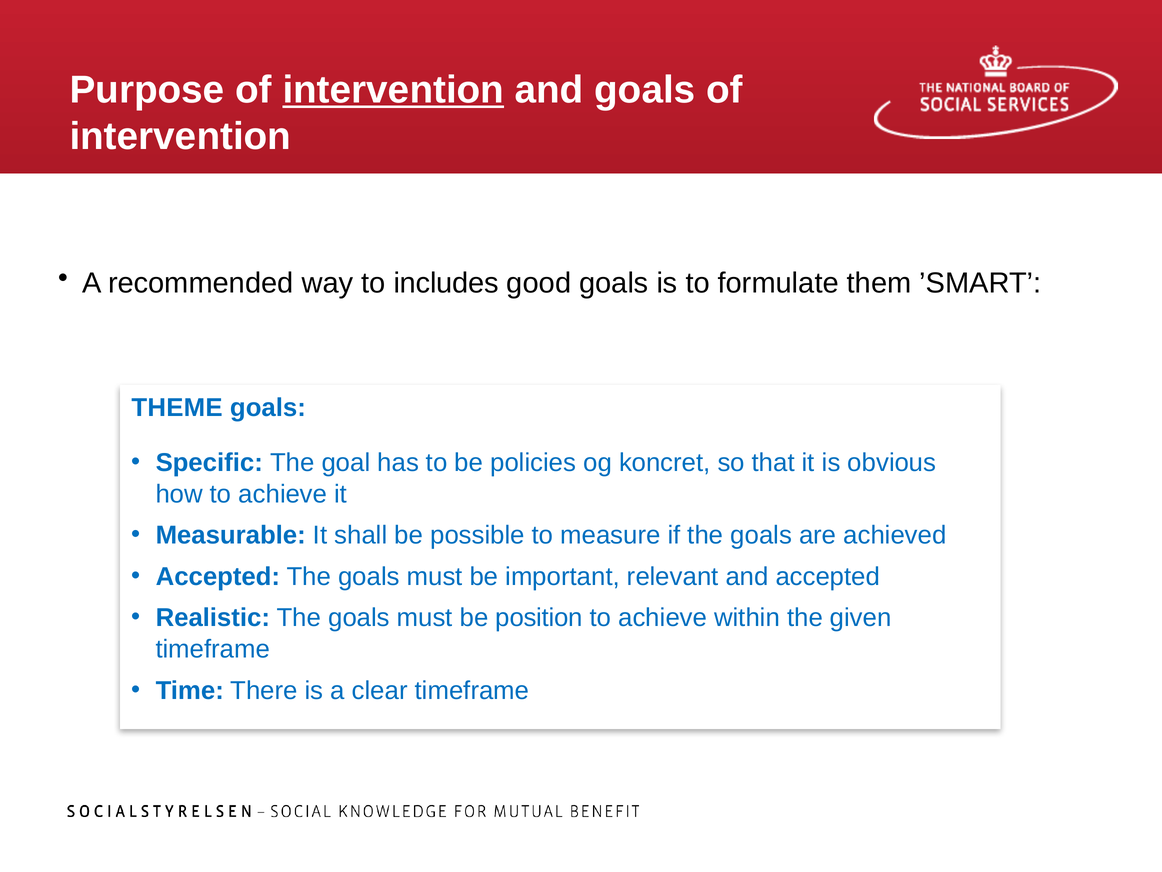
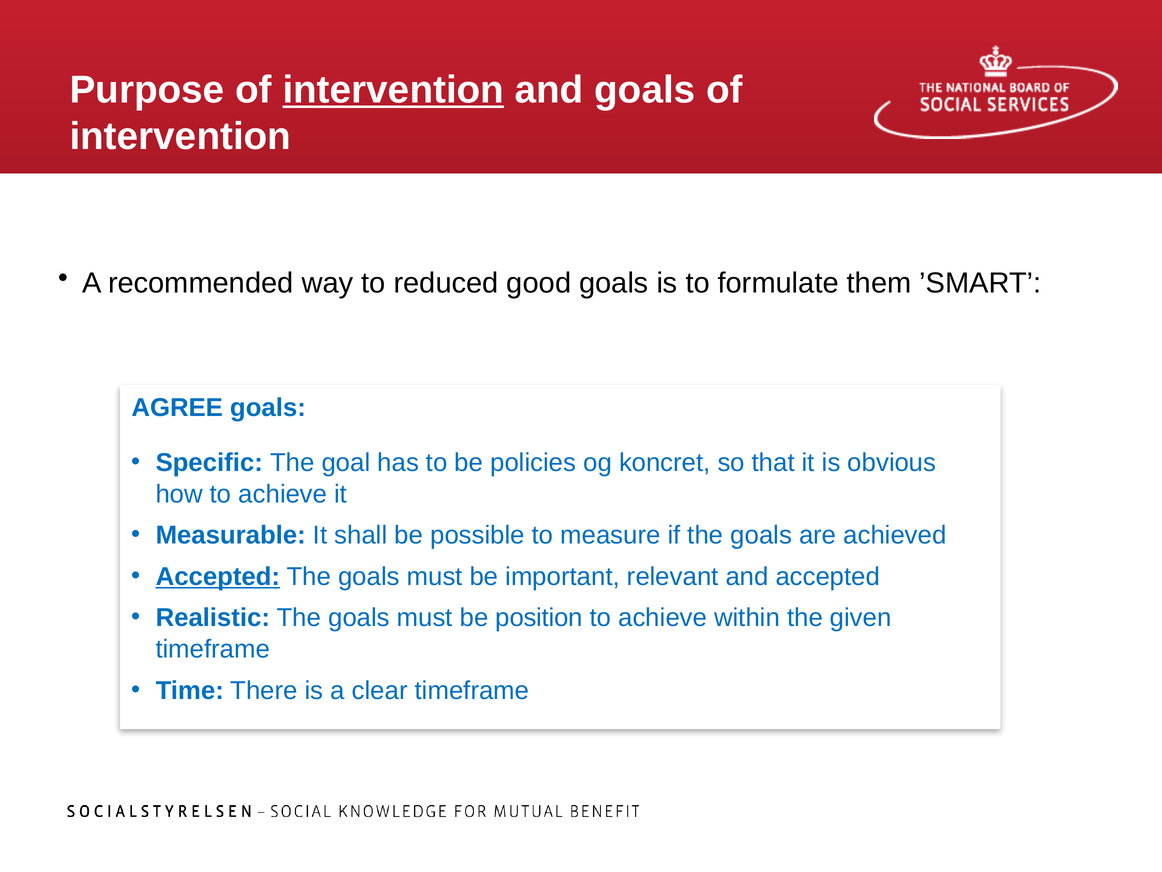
includes: includes -> reduced
THEME: THEME -> AGREE
Accepted at (218, 576) underline: none -> present
